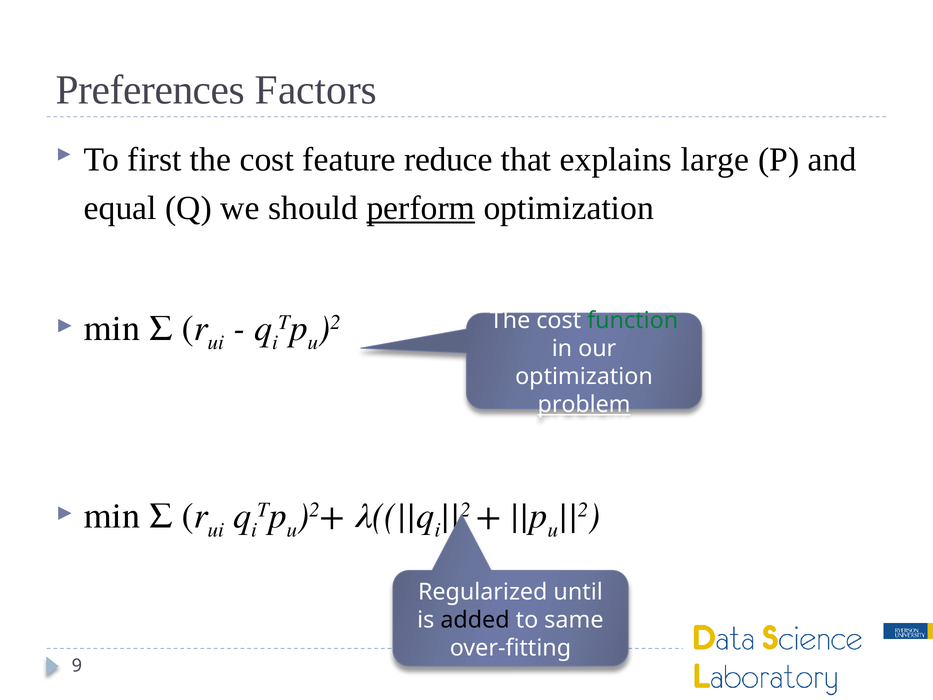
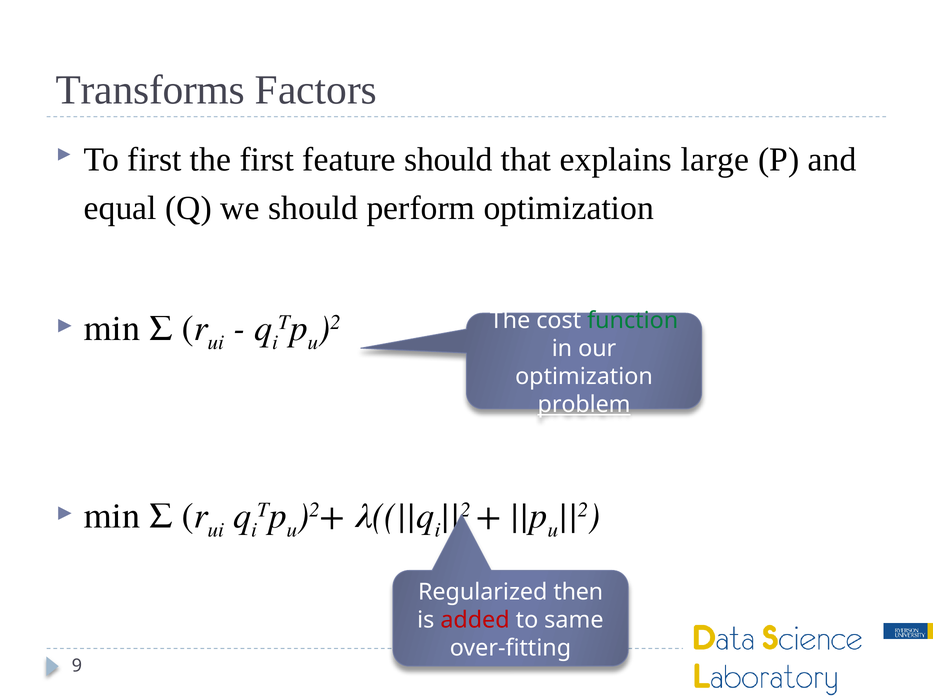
Preferences: Preferences -> Transforms
cost at (267, 160): cost -> first
feature reduce: reduce -> should
perform underline: present -> none
until: until -> then
added colour: black -> red
